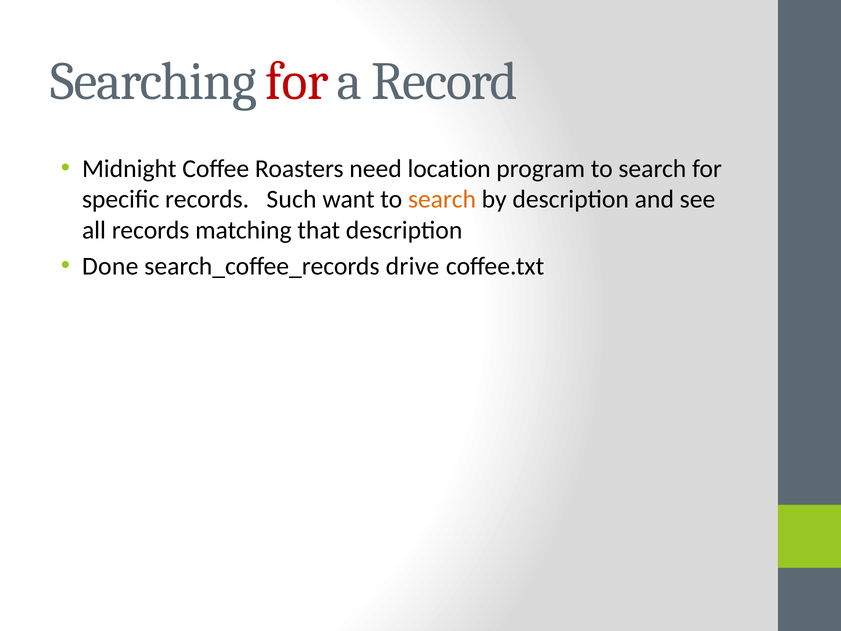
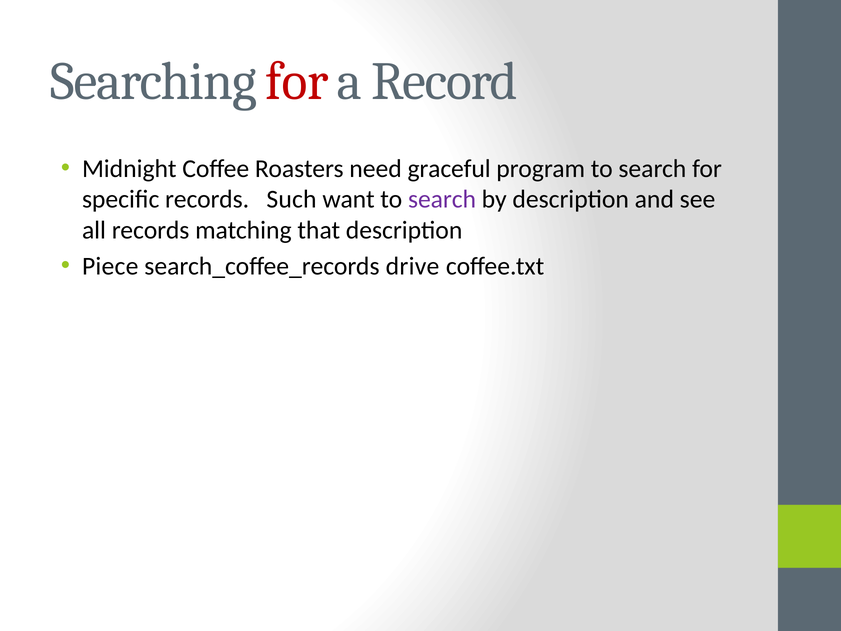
location: location -> graceful
search at (442, 199) colour: orange -> purple
Done: Done -> Piece
